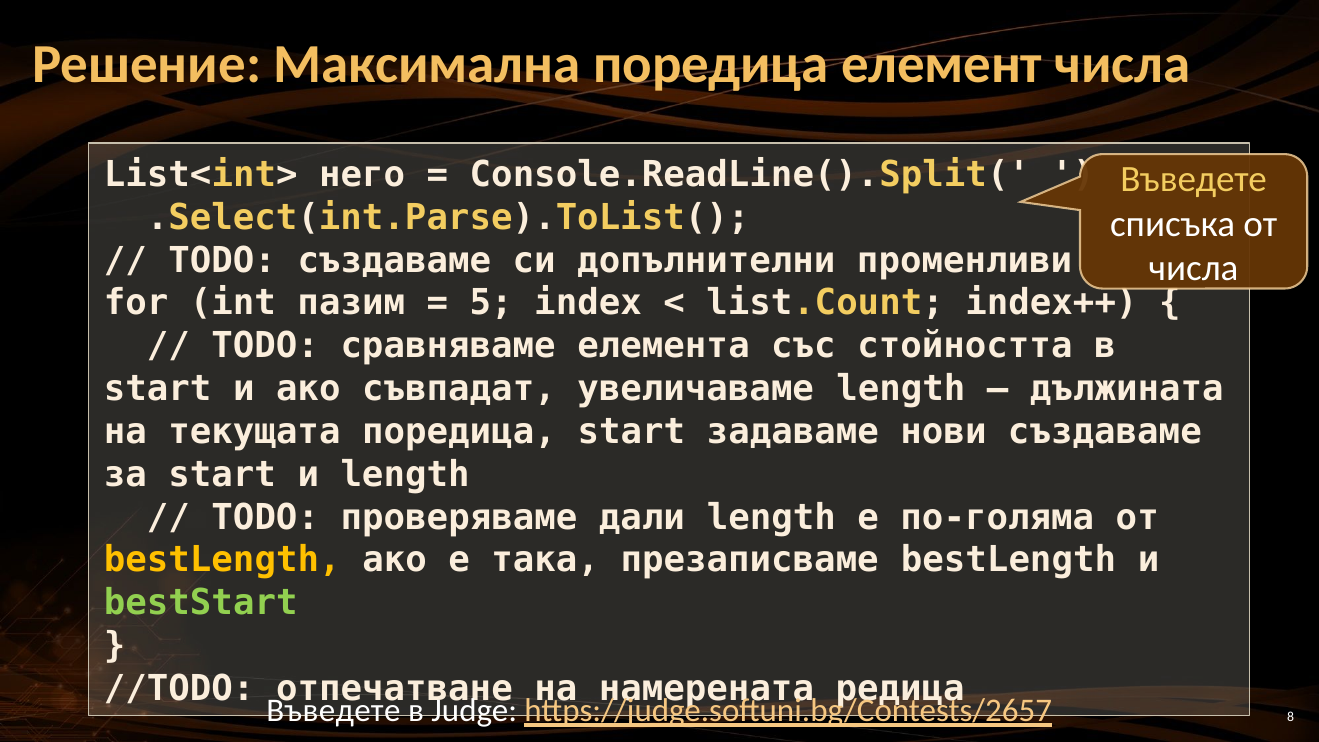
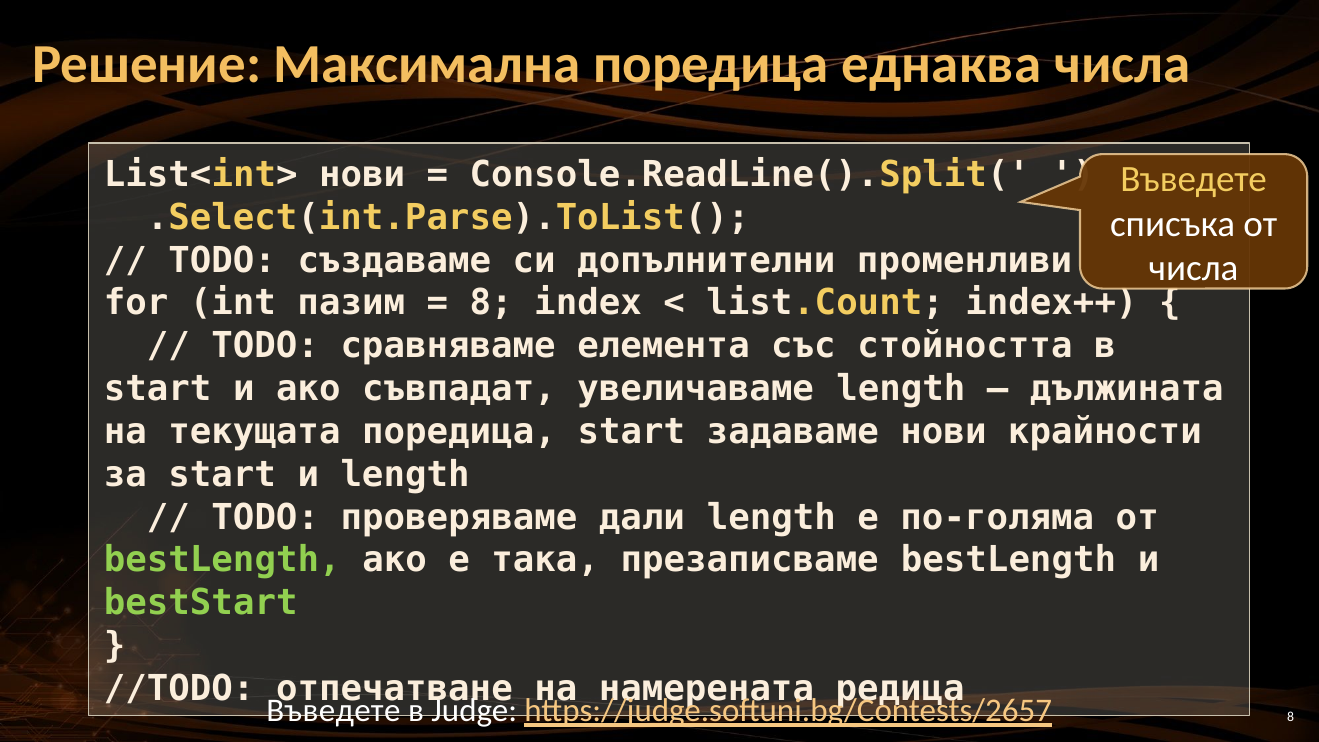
елемент: елемент -> еднаква
List<int> него: него -> нови
5 at (491, 303): 5 -> 8
нови създаваме: създаваме -> крайности
bestLength at (222, 560) colour: yellow -> light green
